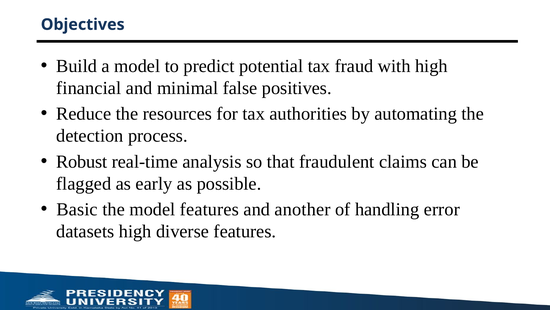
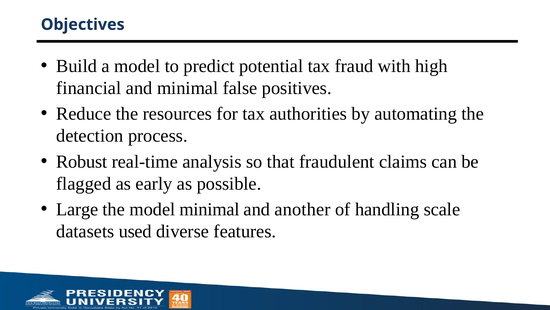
Basic: Basic -> Large
model features: features -> minimal
error: error -> scale
datasets high: high -> used
